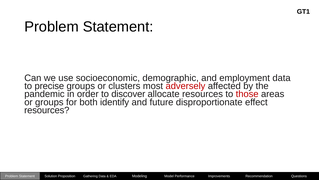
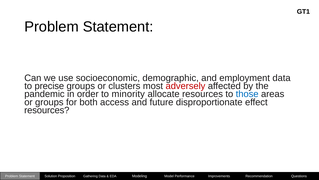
discover: discover -> minority
those colour: red -> blue
identify: identify -> access
